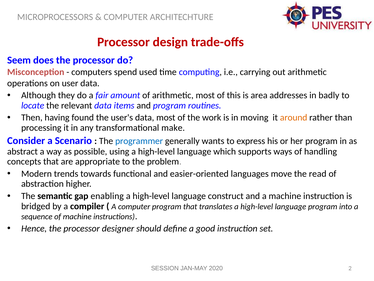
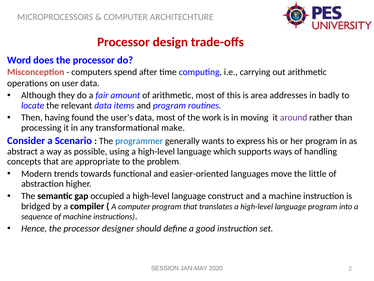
Seem: Seem -> Word
used: used -> after
around colour: orange -> purple
read: read -> little
enabling: enabling -> occupied
